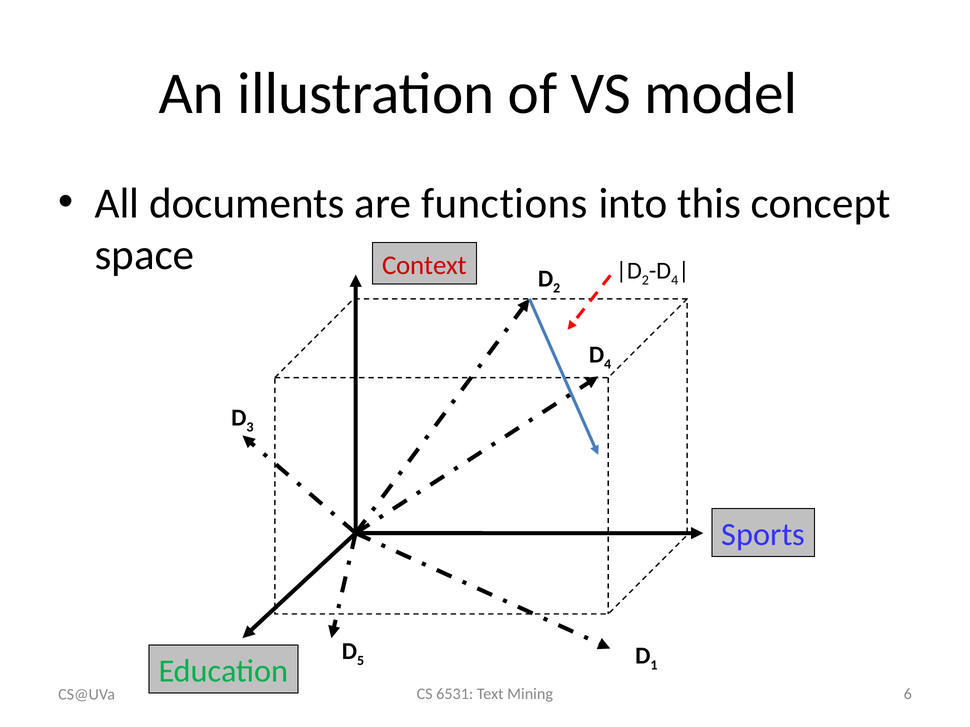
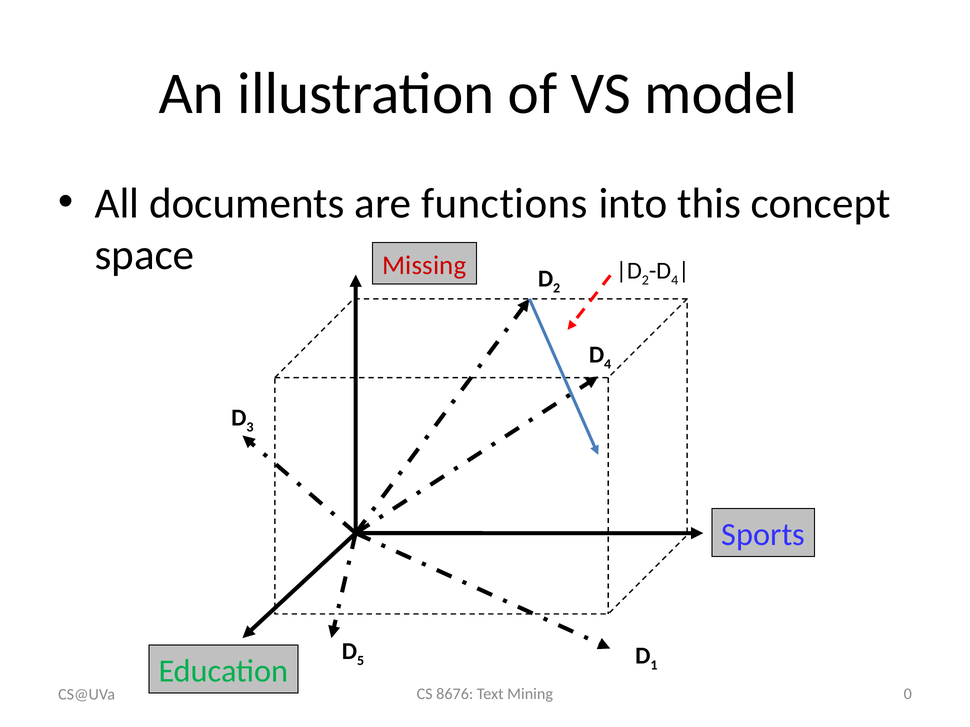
Context: Context -> Missing
6531: 6531 -> 8676
6: 6 -> 0
